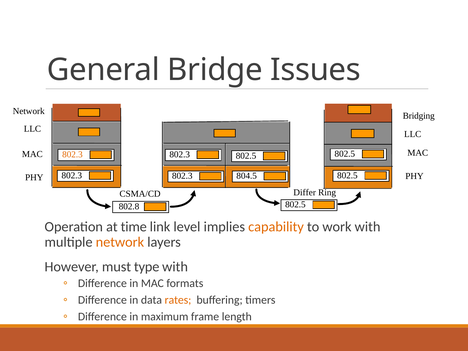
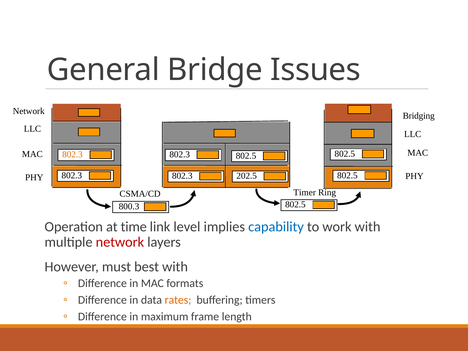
804.5: 804.5 -> 202.5
Differ: Differ -> Timer
802.8: 802.8 -> 800.3
capability colour: orange -> blue
network at (120, 242) colour: orange -> red
type: type -> best
